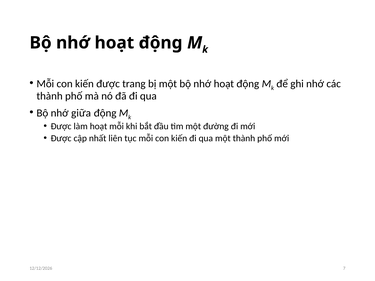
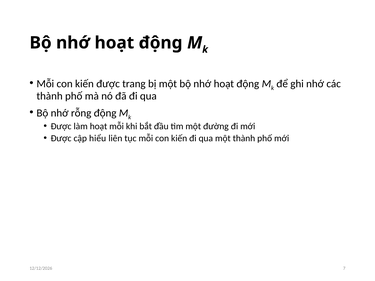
giữa: giữa -> rỗng
nhất: nhất -> hiểu
